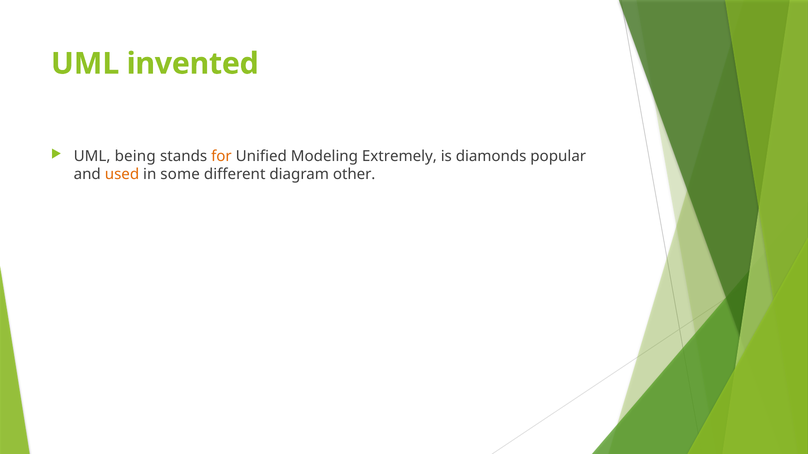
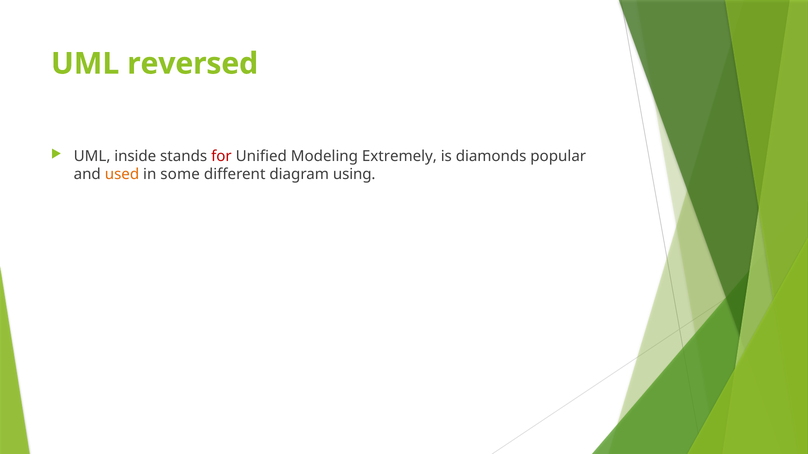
invented: invented -> reversed
being: being -> inside
for colour: orange -> red
other: other -> using
